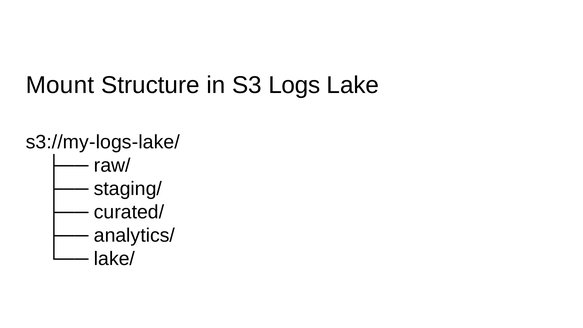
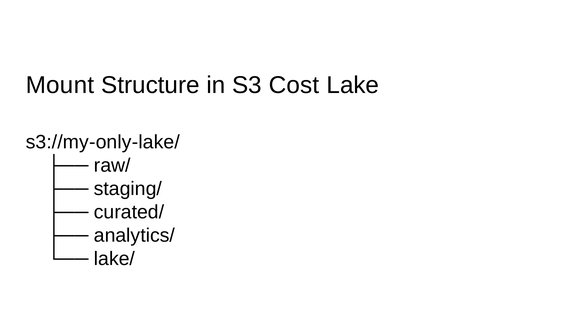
Logs: Logs -> Cost
s3://my-logs-lake/: s3://my-logs-lake/ -> s3://my-only-lake/
